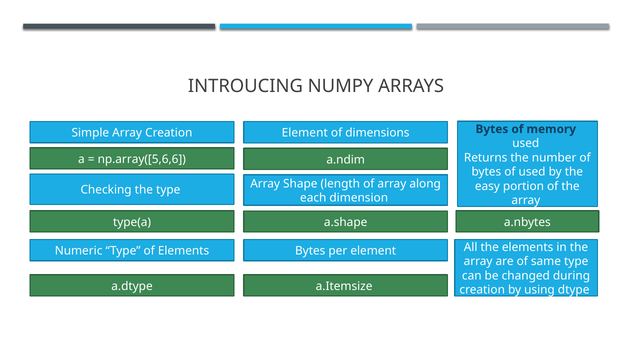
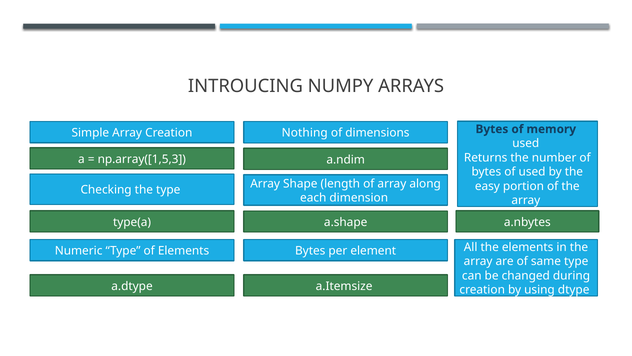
Element at (305, 133): Element -> Nothing
np.array([5,6,6: np.array([5,6,6 -> np.array([1,5,3
